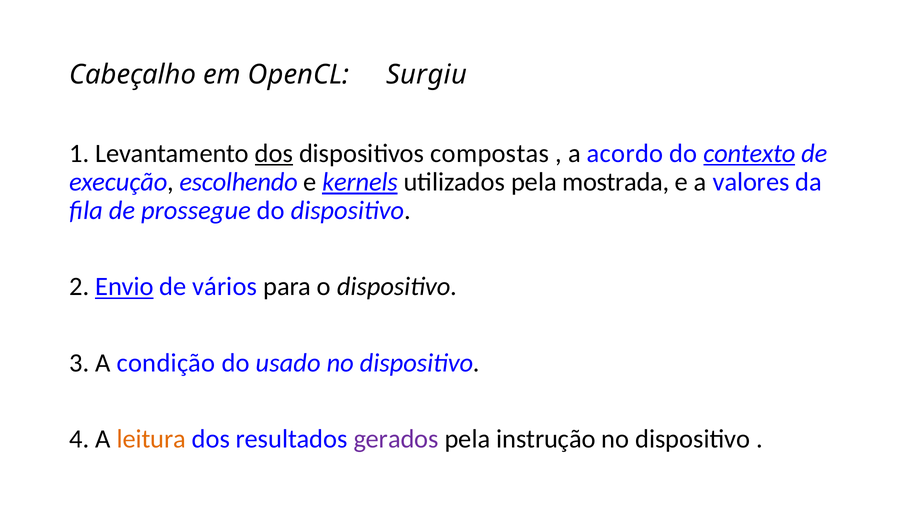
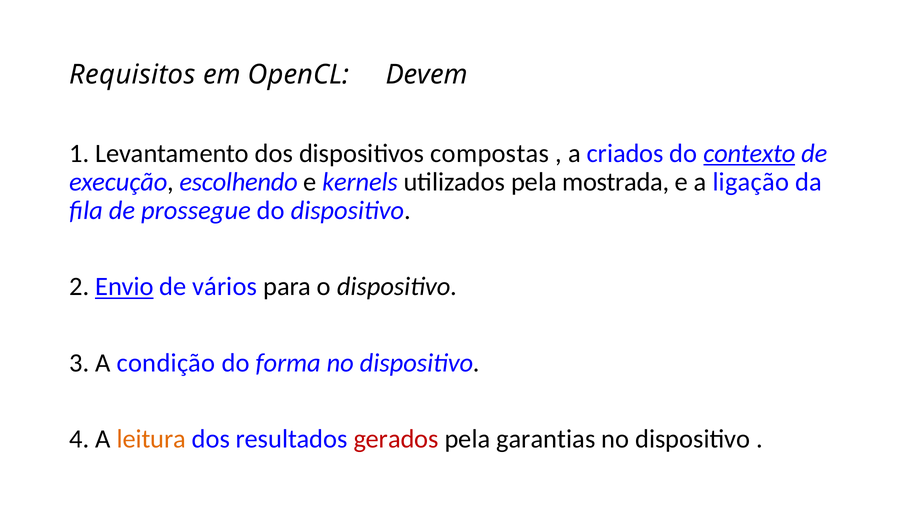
Cabeçalho: Cabeçalho -> Requisitos
Surgiu: Surgiu -> Devem
dos at (274, 153) underline: present -> none
acordo: acordo -> criados
kernels underline: present -> none
valores: valores -> ligação
usado: usado -> forma
gerados colour: purple -> red
instrução: instrução -> garantias
